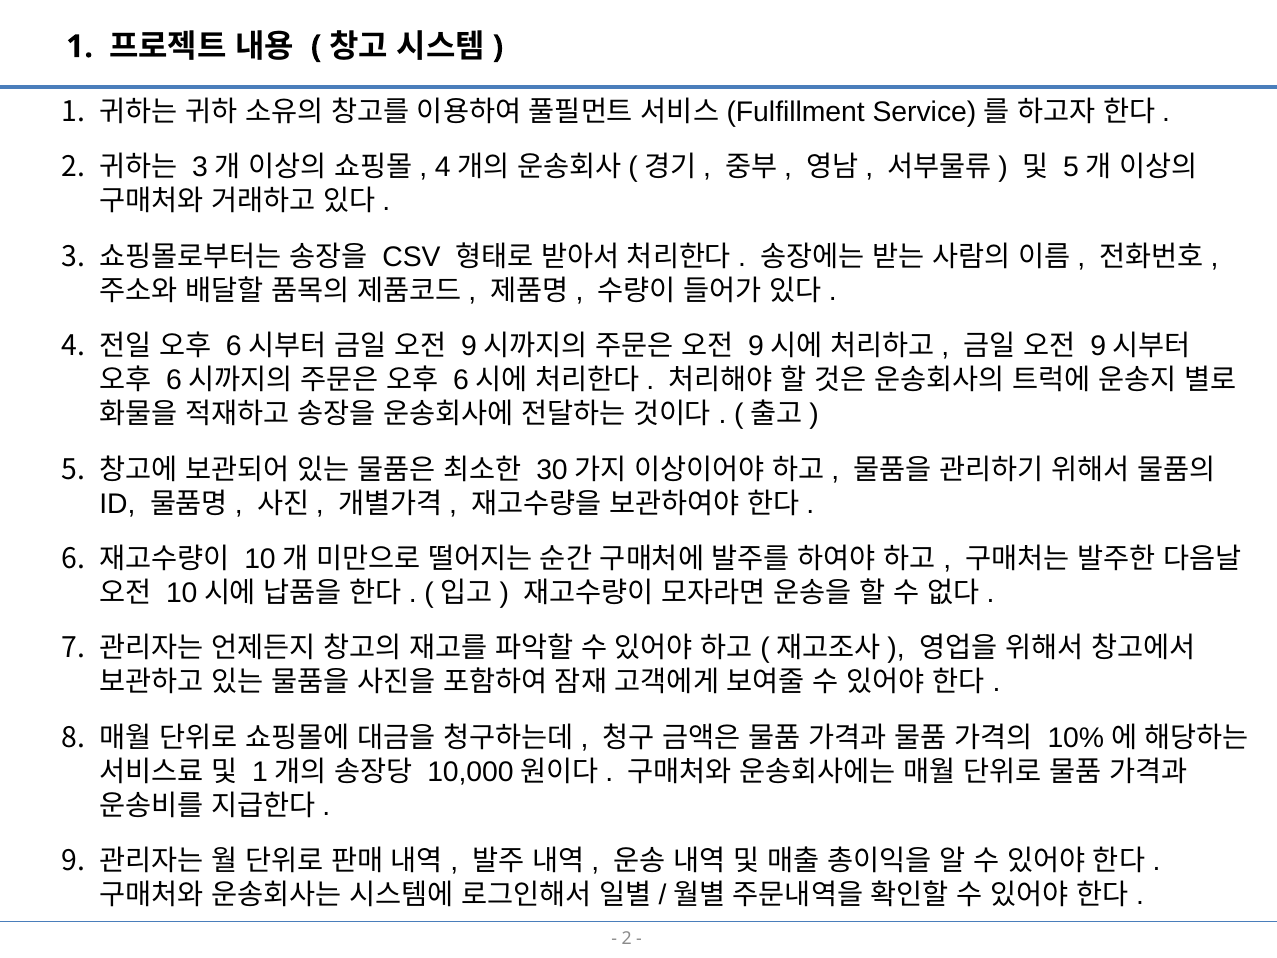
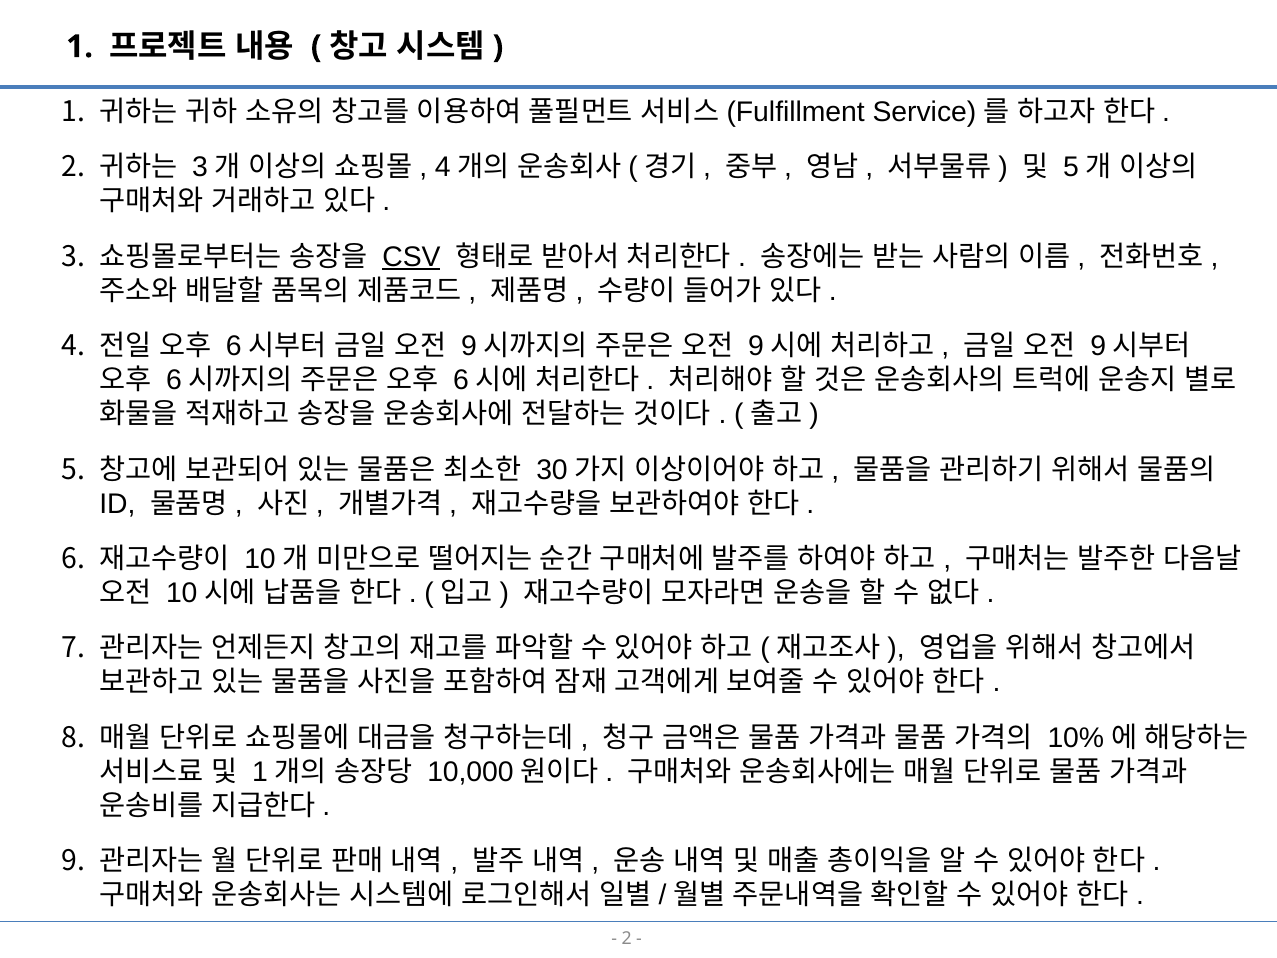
CSV underline: none -> present
